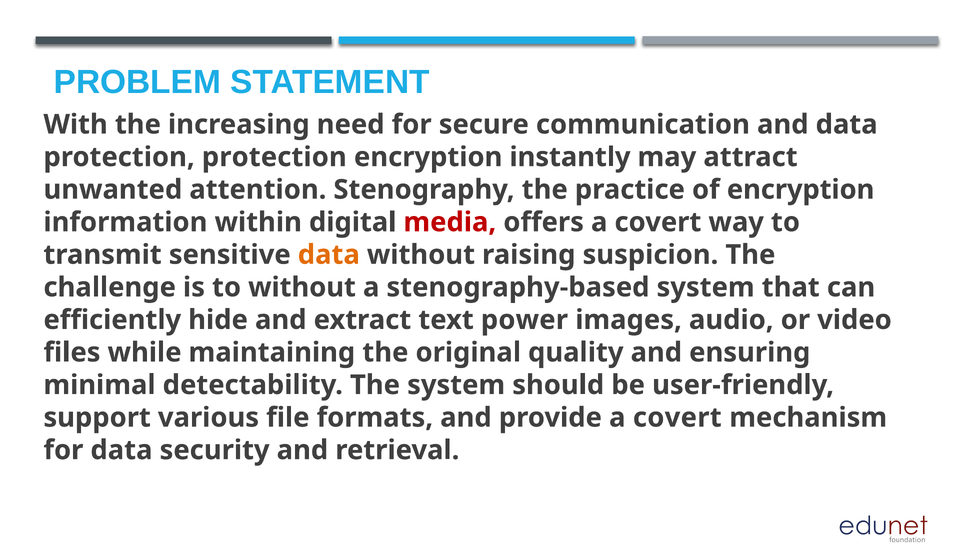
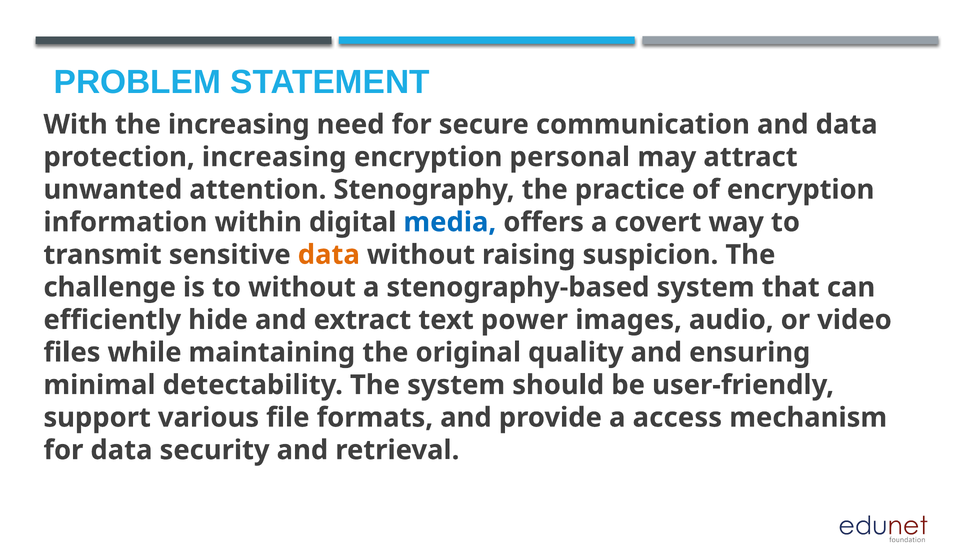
protection protection: protection -> increasing
instantly: instantly -> personal
media colour: red -> blue
provide a covert: covert -> access
